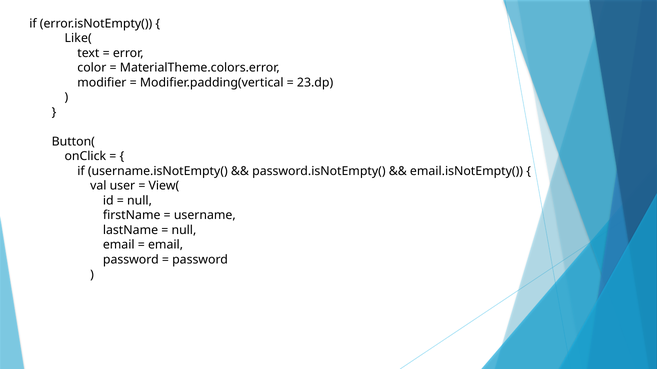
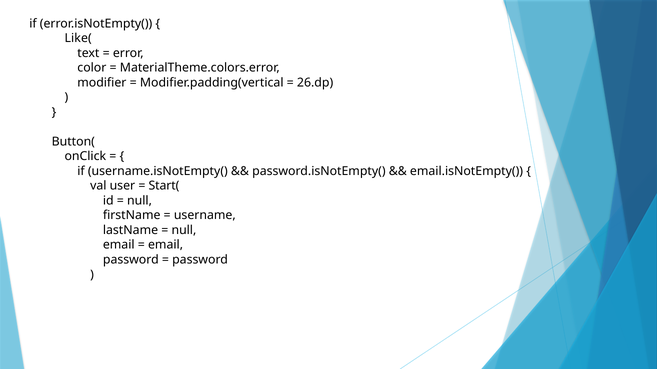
23.dp: 23.dp -> 26.dp
View(: View( -> Start(
